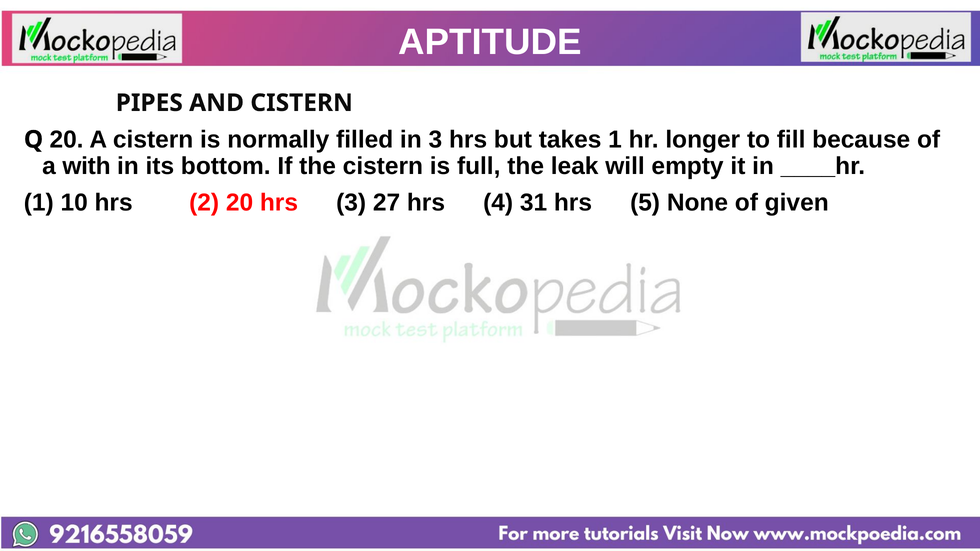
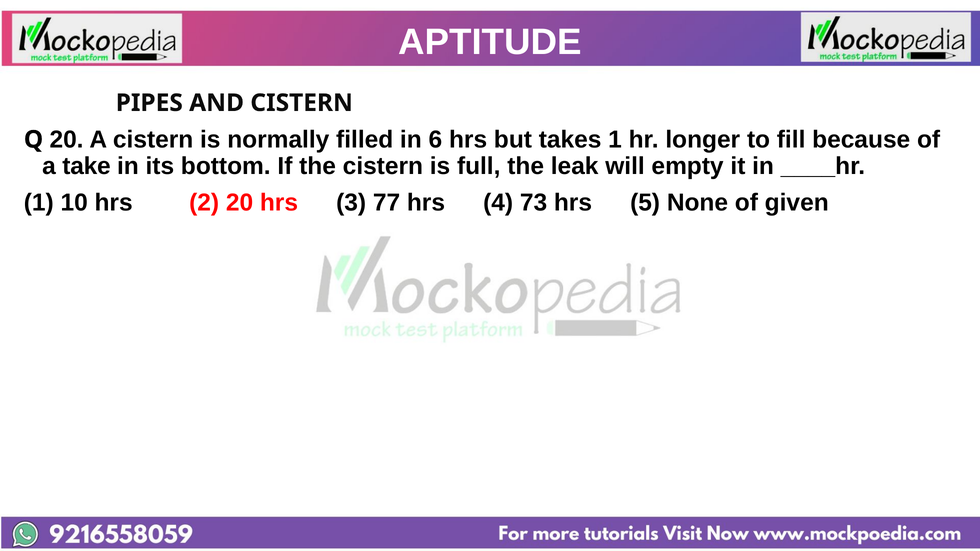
in 3: 3 -> 6
with: with -> take
27: 27 -> 77
31: 31 -> 73
